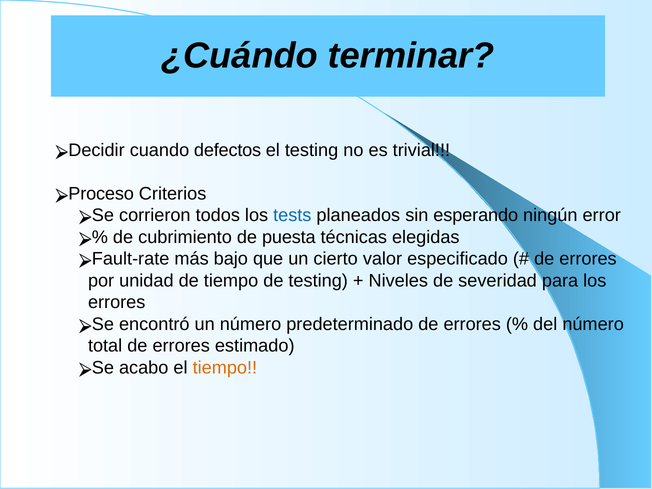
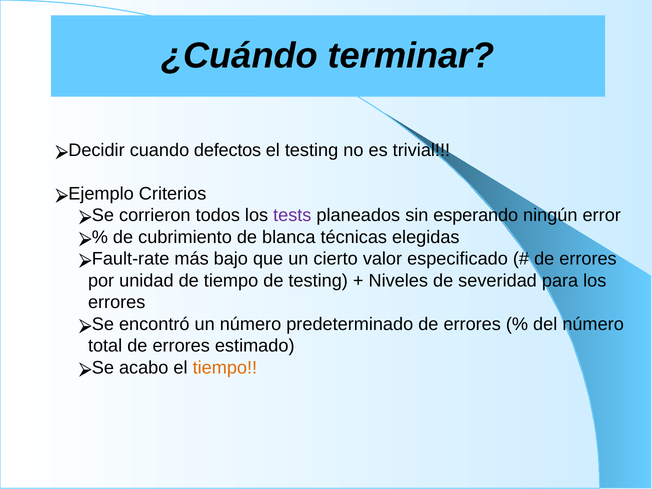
Proceso: Proceso -> Ejemplo
tests colour: blue -> purple
puesta: puesta -> blanca
